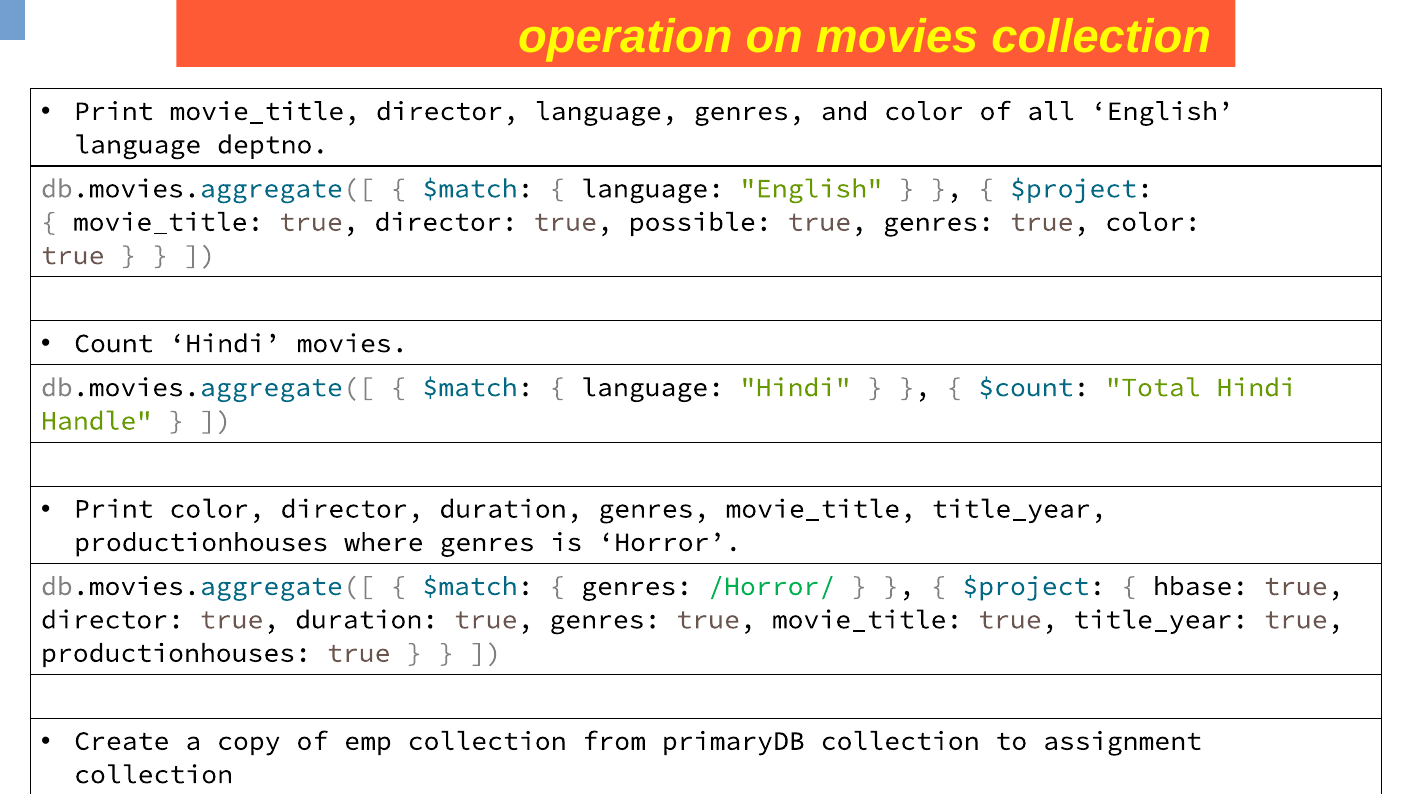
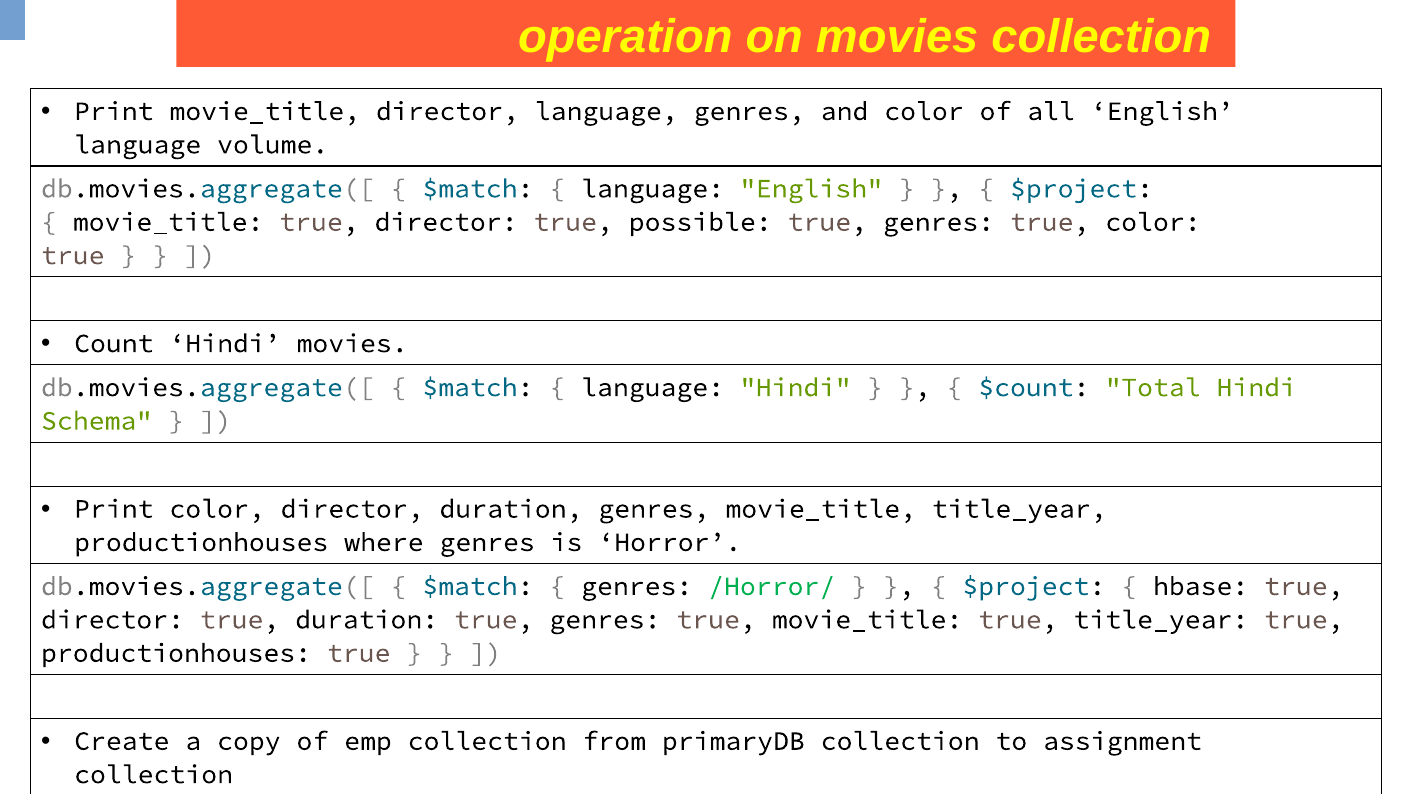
deptno: deptno -> volume
Handle: Handle -> Schema
